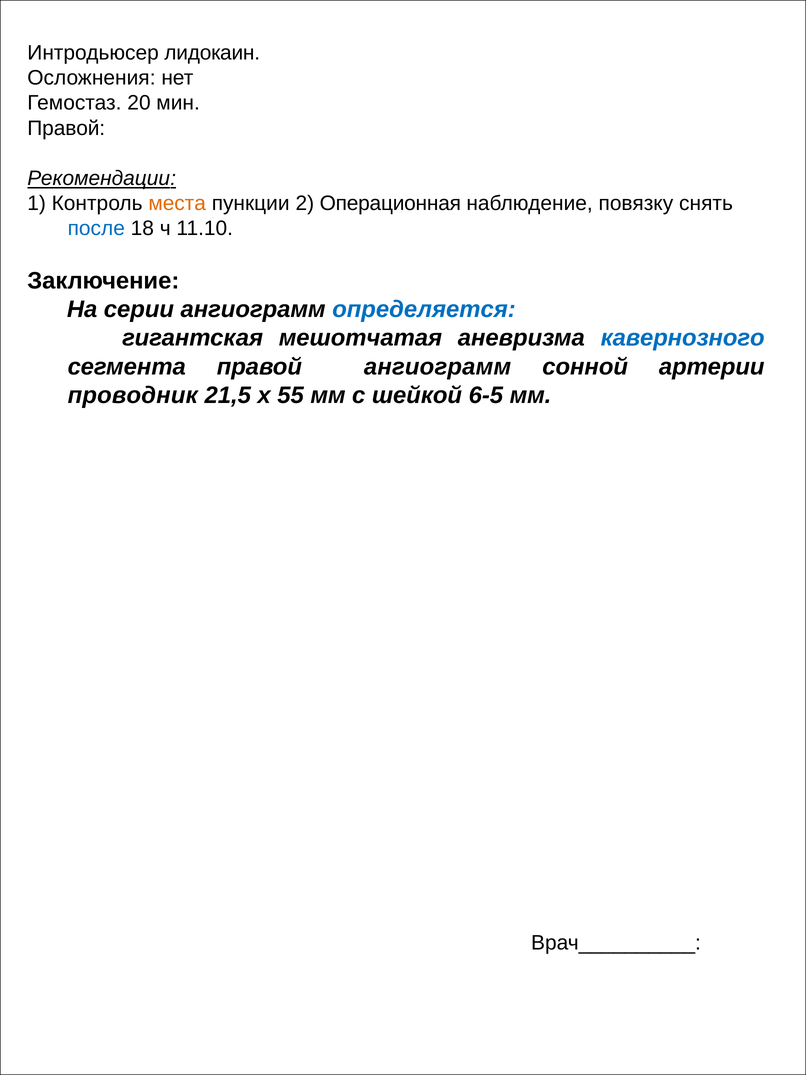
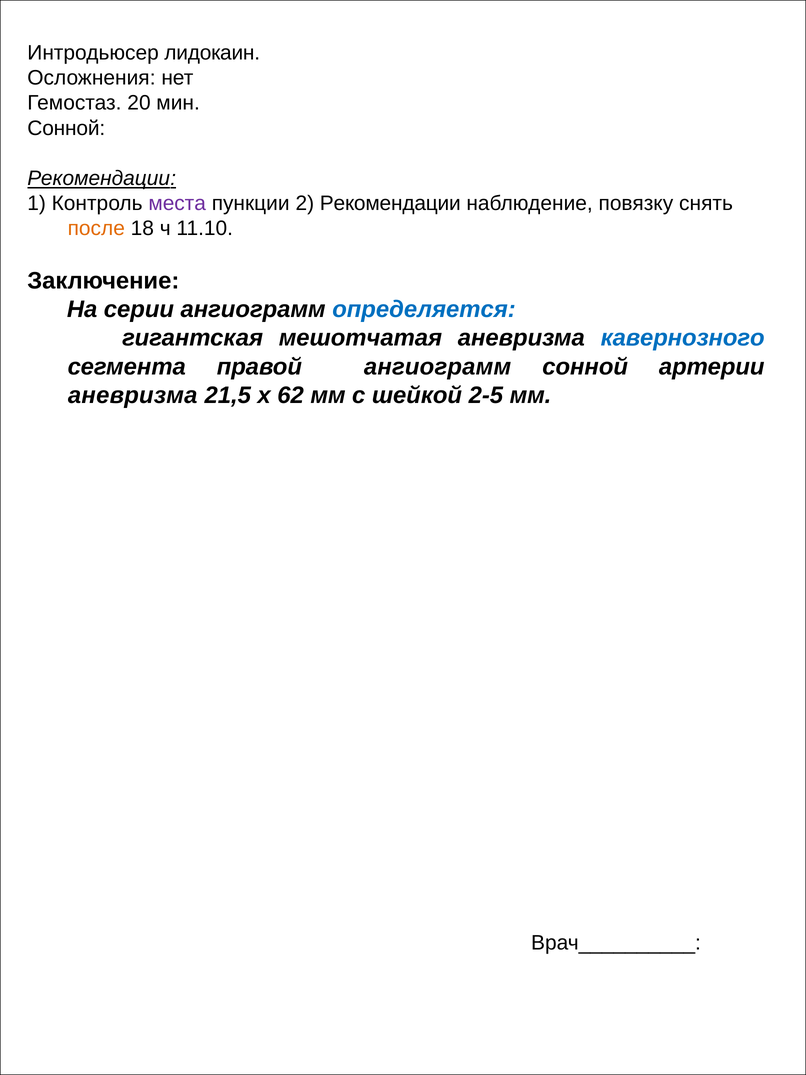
Правой at (66, 128): Правой -> Сонной
места colour: orange -> purple
2 Операционная: Операционная -> Рекомендации
после colour: blue -> orange
проводник at (133, 395): проводник -> аневризма
55: 55 -> 62
6-5: 6-5 -> 2-5
